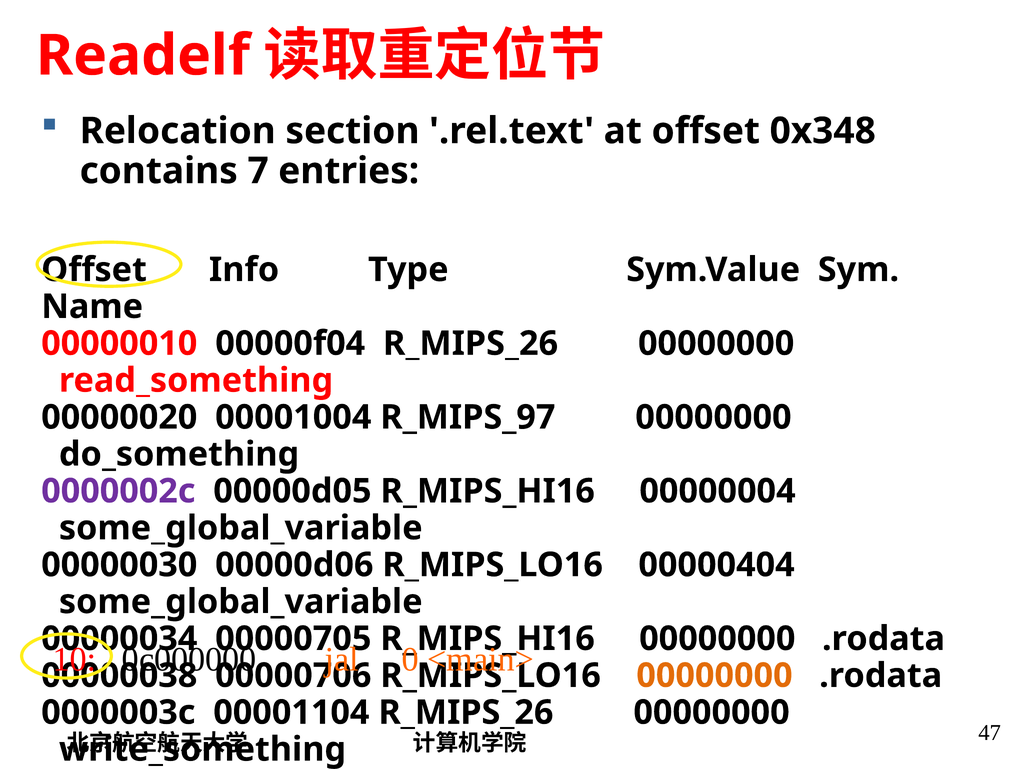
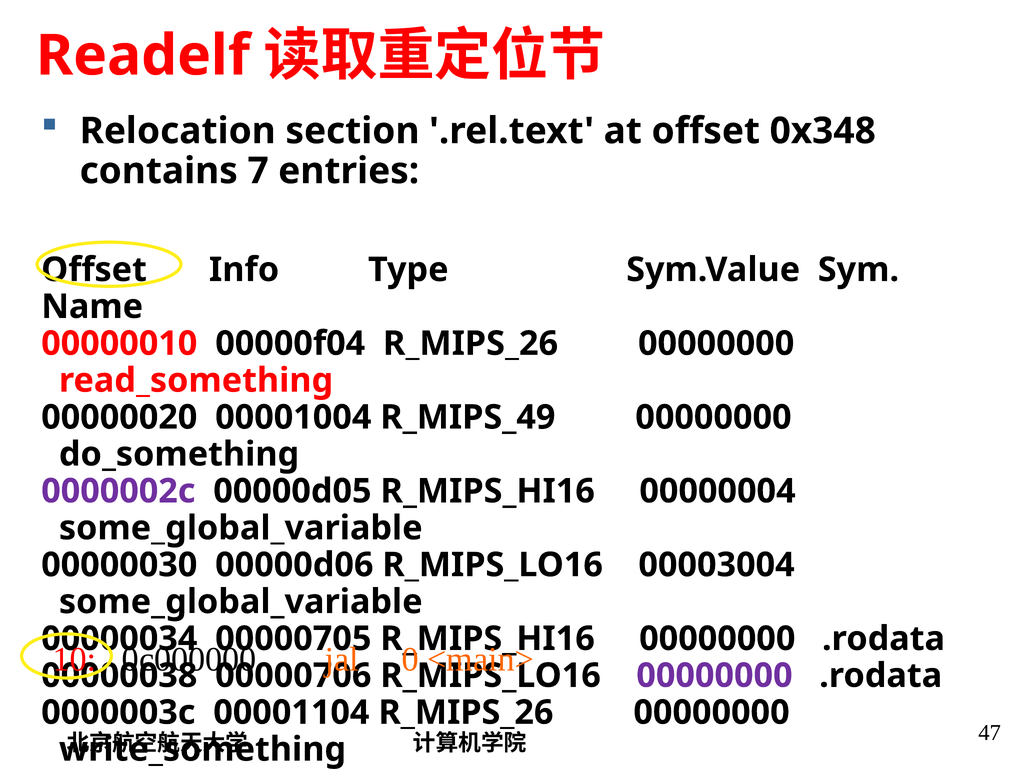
R_MIPS_97: R_MIPS_97 -> R_MIPS_49
00000404: 00000404 -> 00003004
00000000 at (714, 675) colour: orange -> purple
